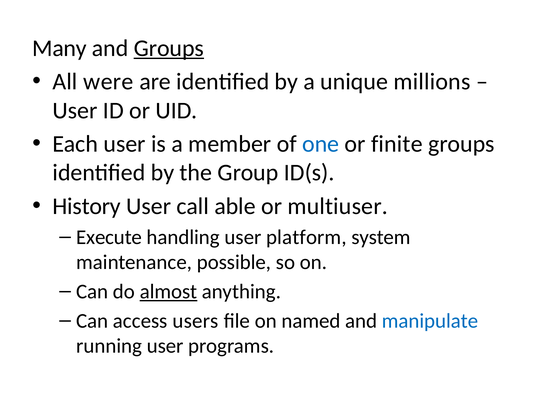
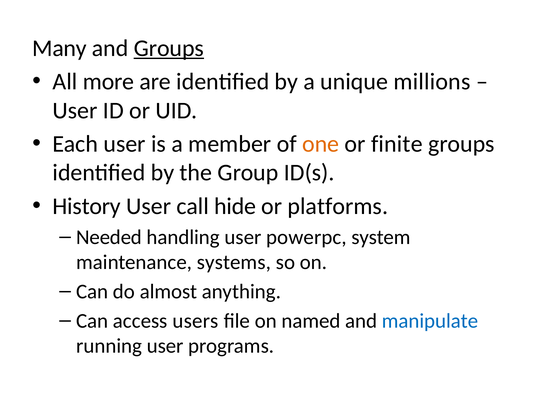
were: were -> more
one colour: blue -> orange
able: able -> hide
multiuser: multiuser -> platforms
Execute: Execute -> Needed
platform: platform -> powerpc
possible: possible -> systems
almost underline: present -> none
